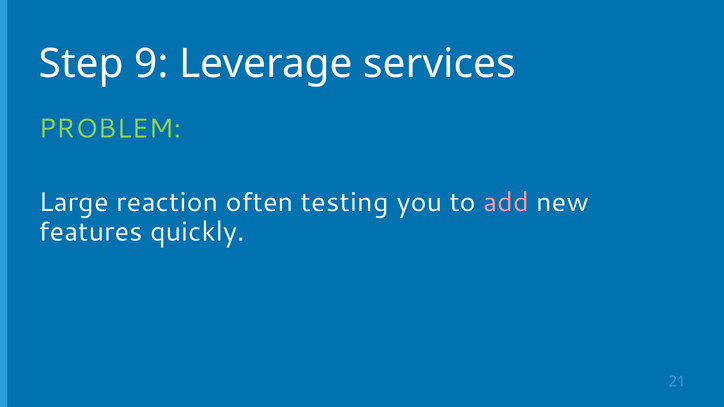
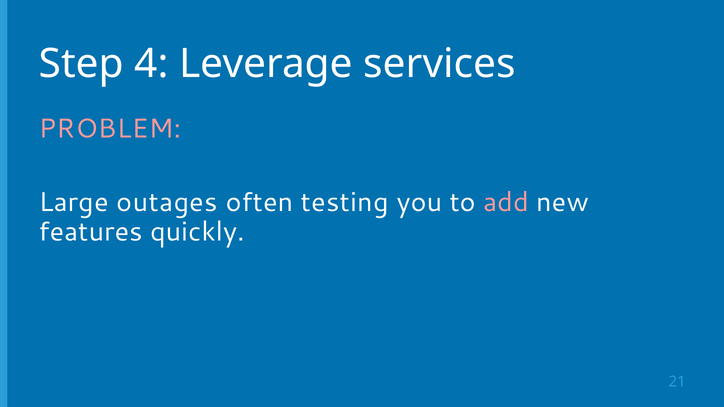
9: 9 -> 4
PROBLEM colour: light green -> pink
reaction: reaction -> outages
